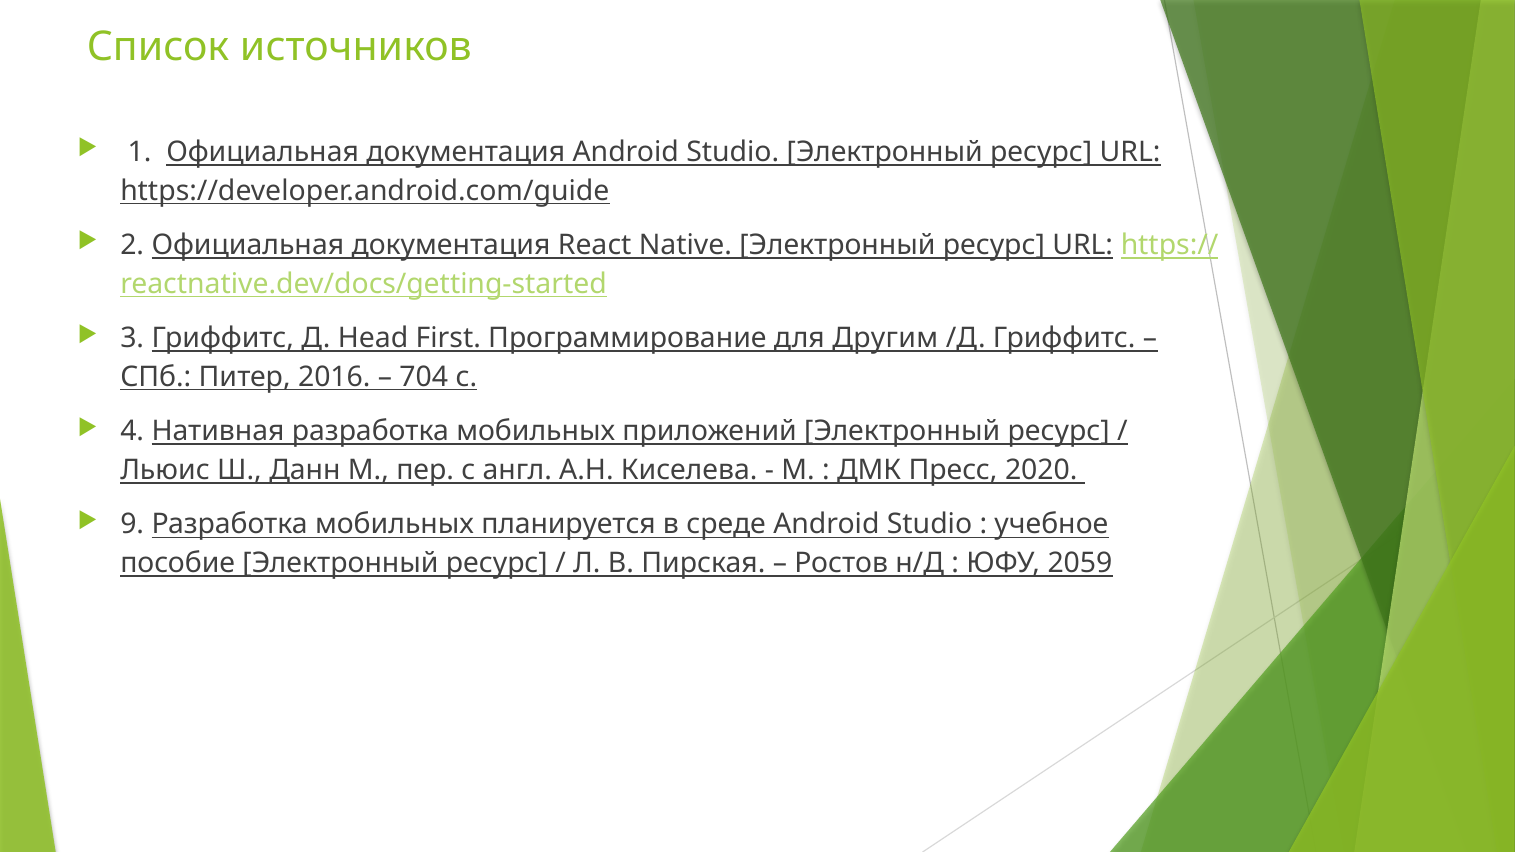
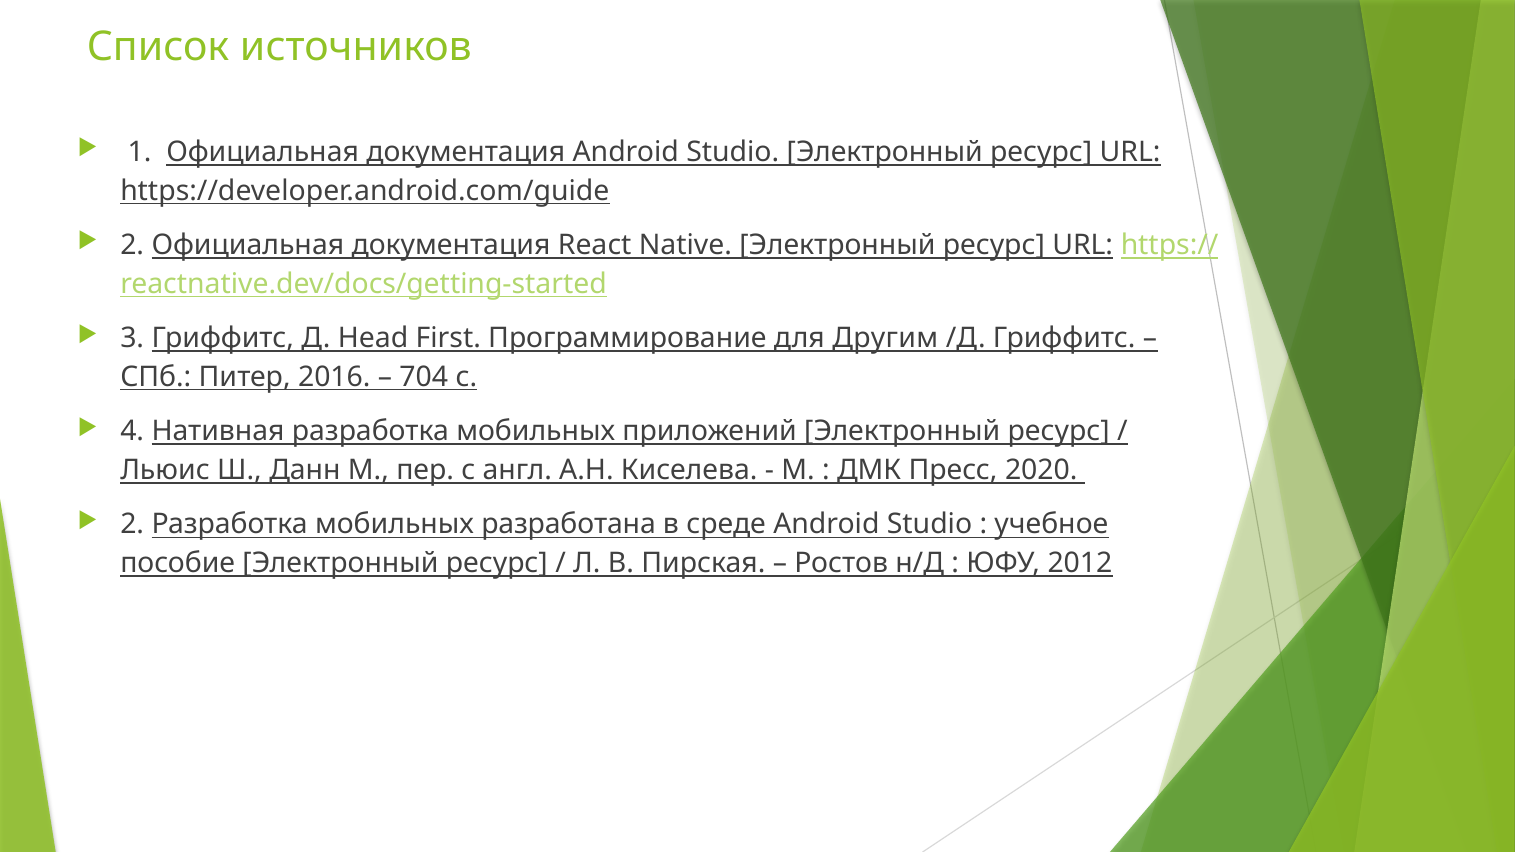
9 at (132, 524): 9 -> 2
планируется: планируется -> разработана
2059: 2059 -> 2012
